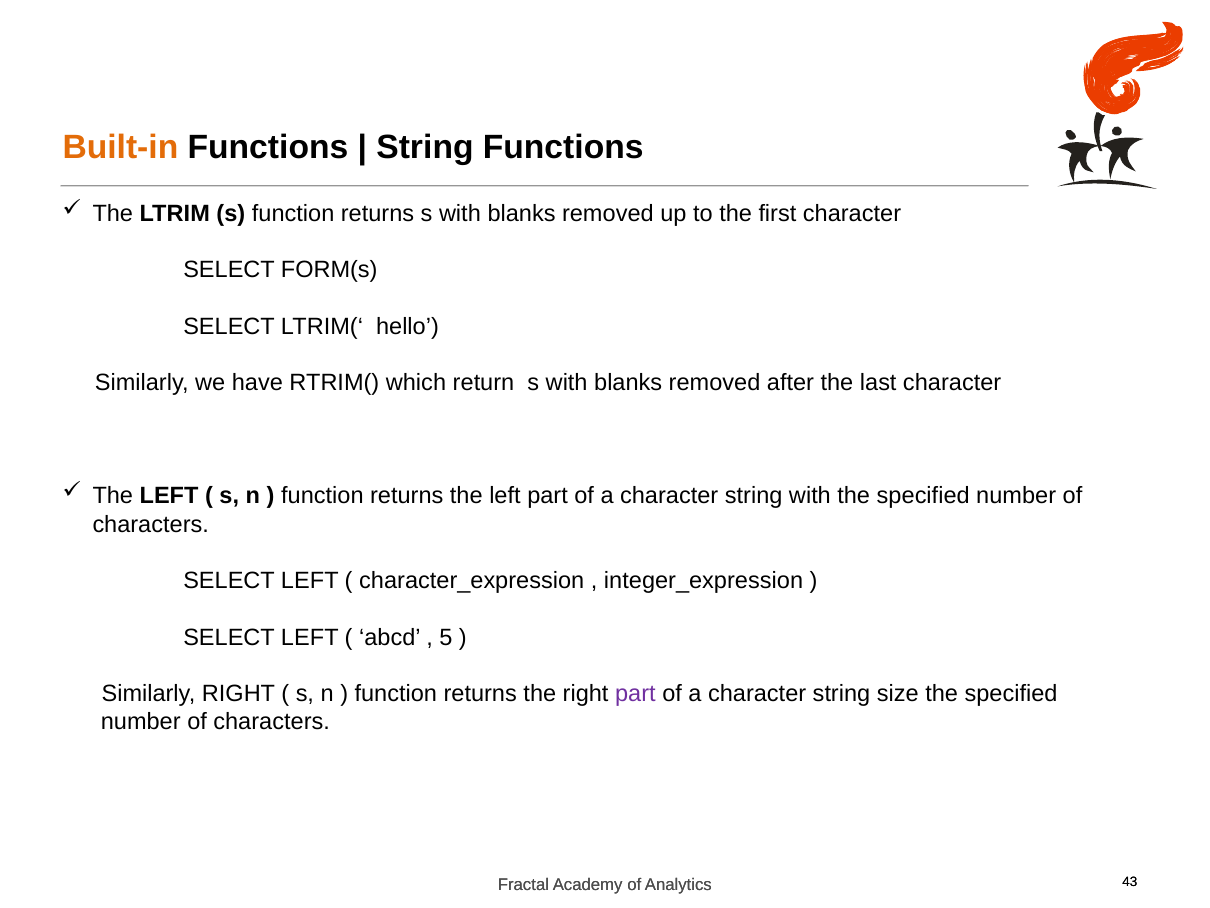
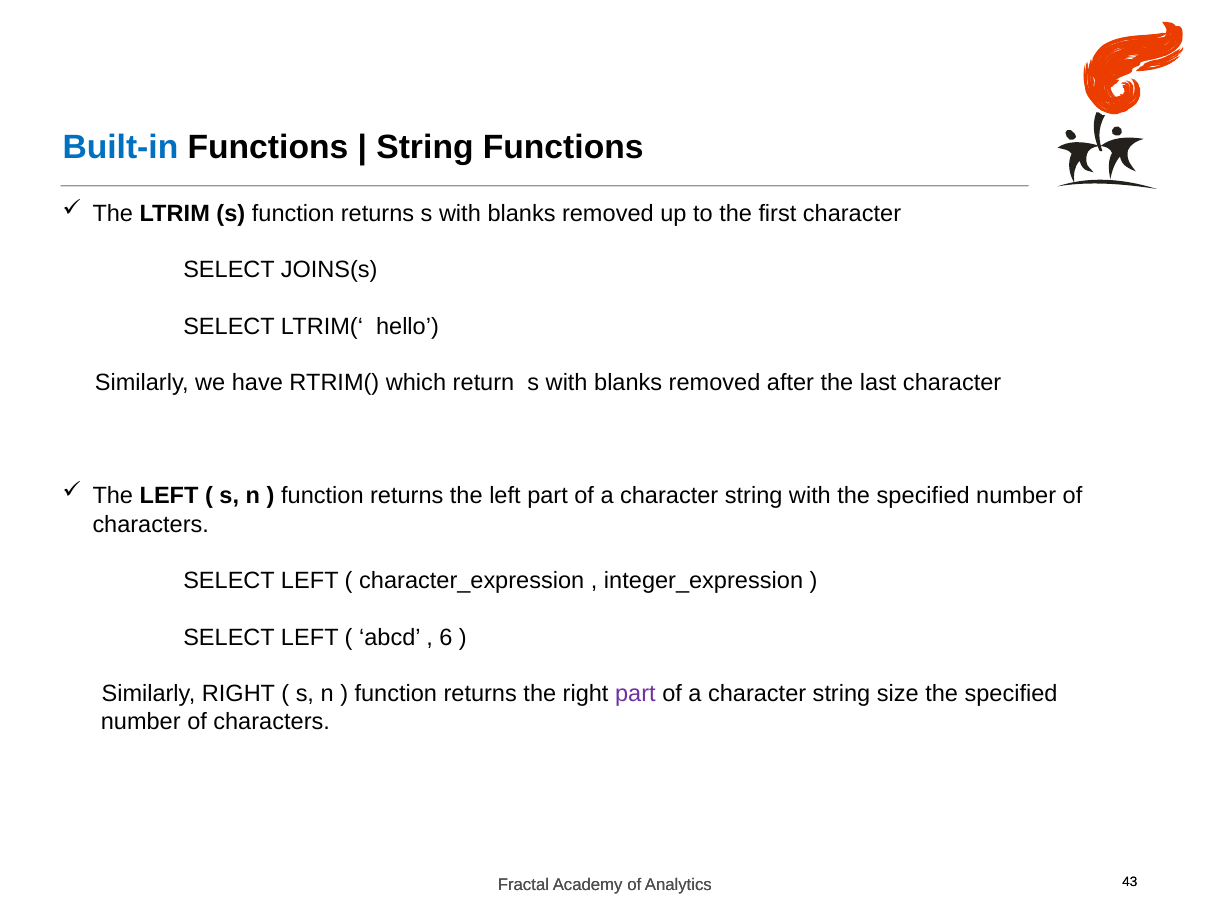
Built-in colour: orange -> blue
FORM(s: FORM(s -> JOINS(s
5: 5 -> 6
